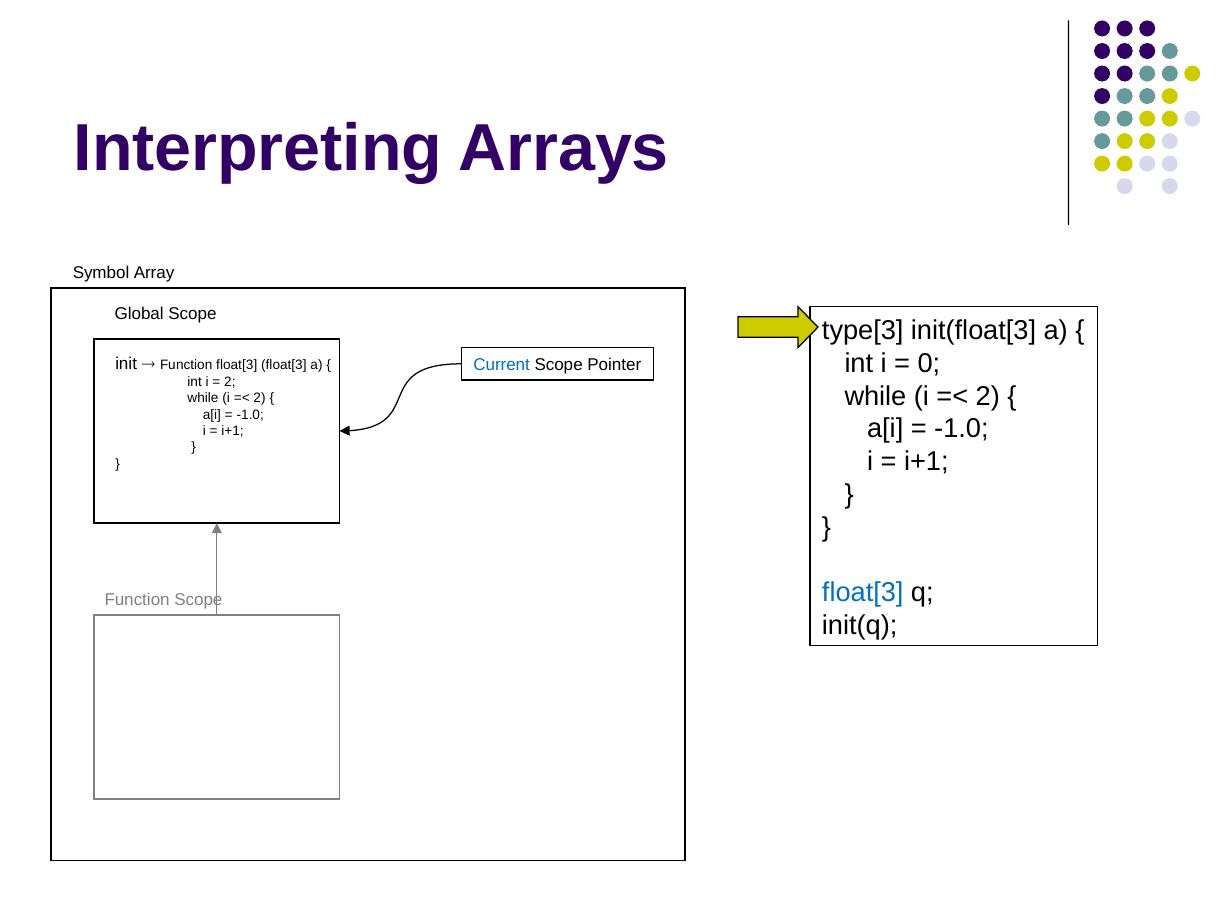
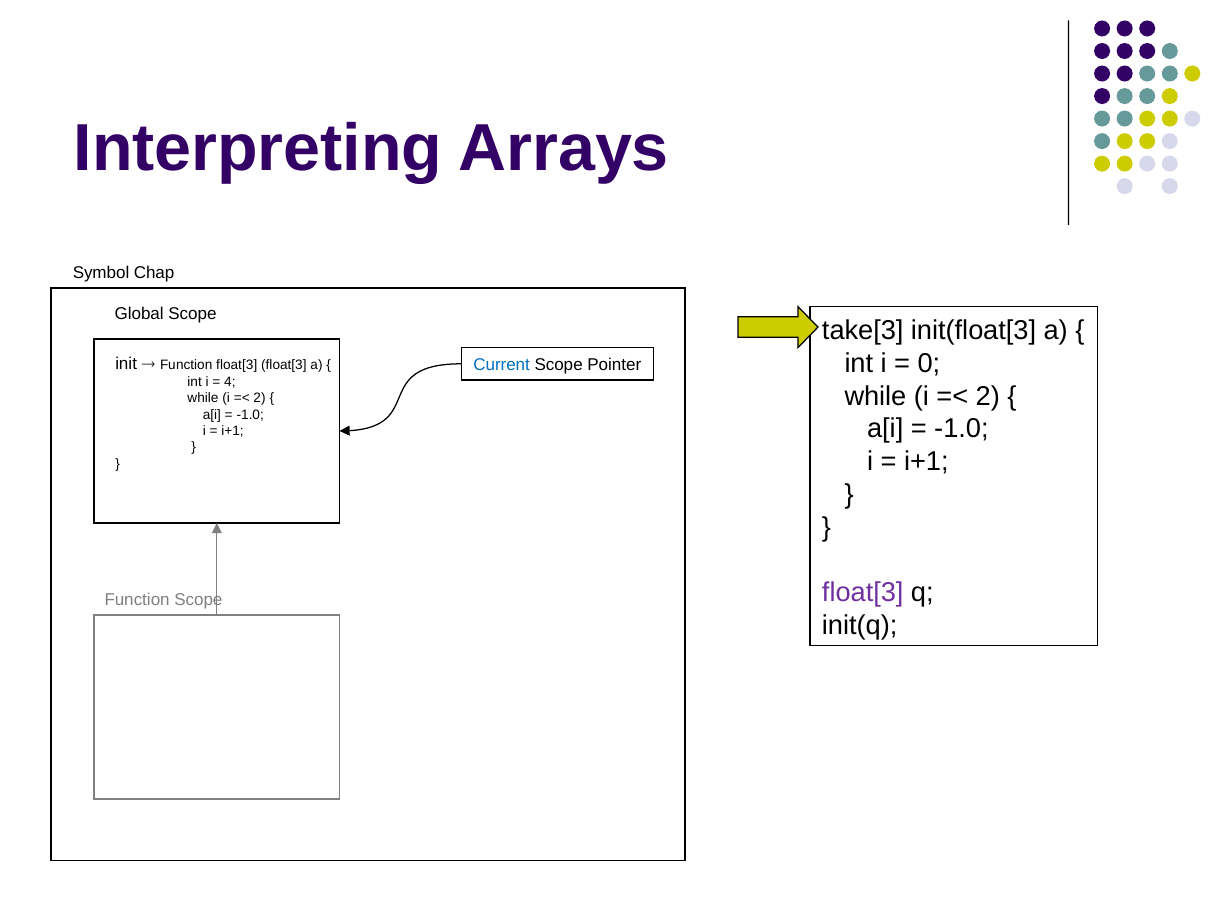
Array: Array -> Chap
type[3: type[3 -> take[3
2 at (230, 382): 2 -> 4
float[3 at (863, 593) colour: blue -> purple
